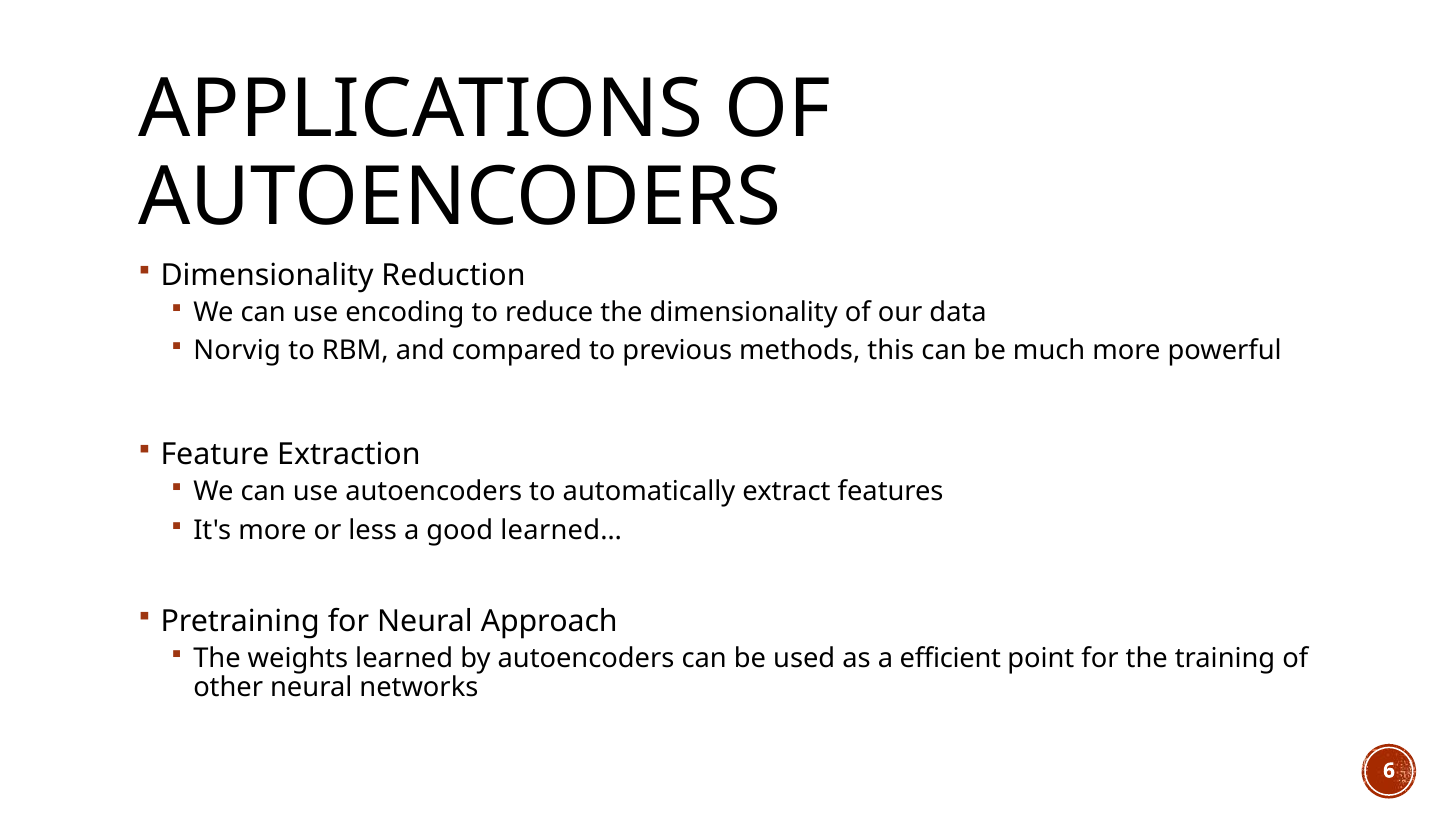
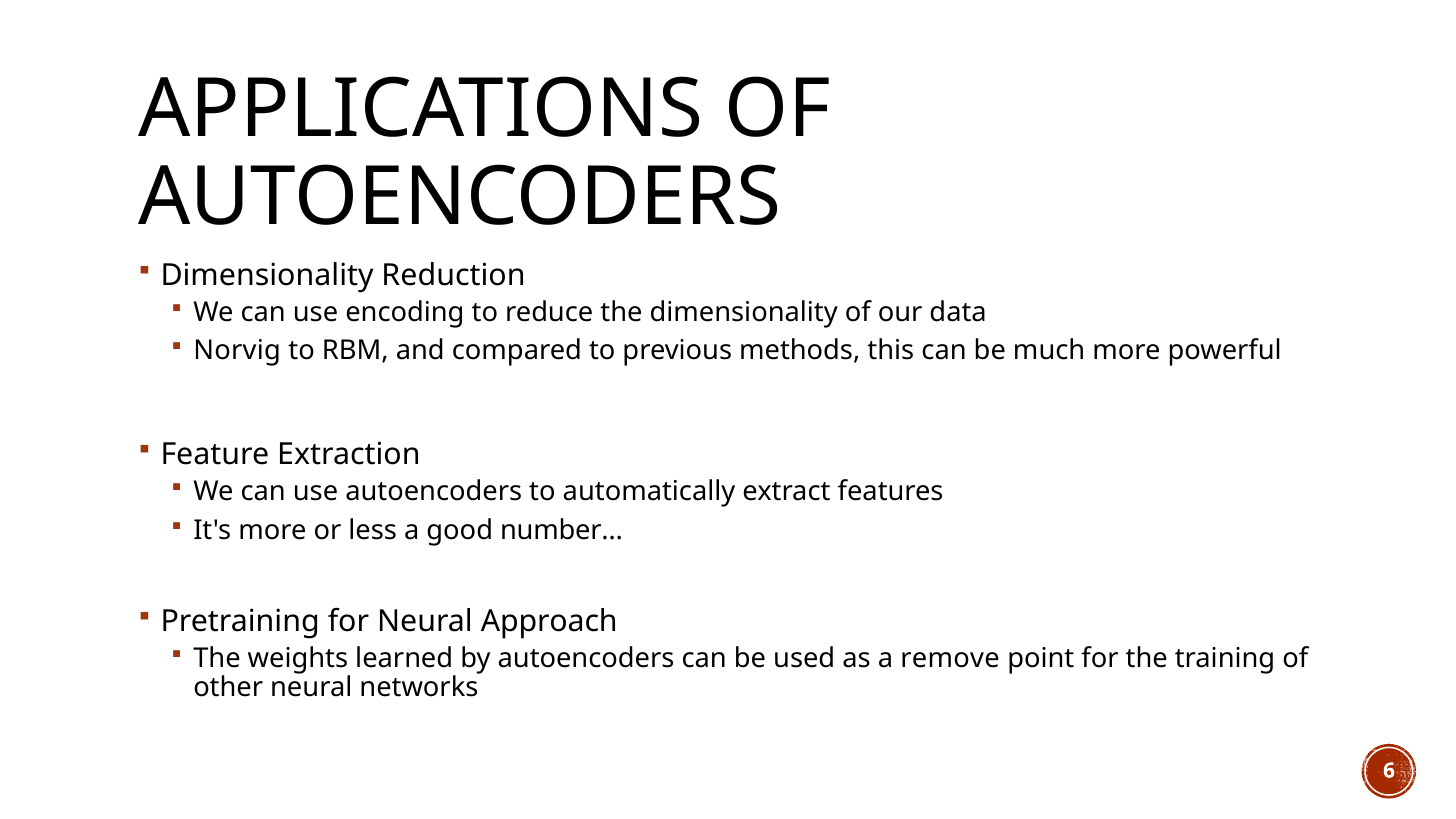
learned…: learned… -> number…
efficient: efficient -> remove
